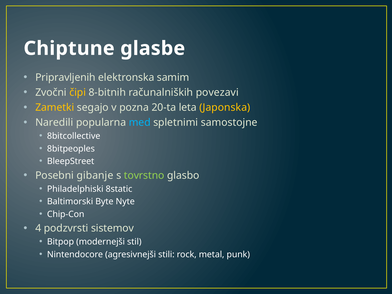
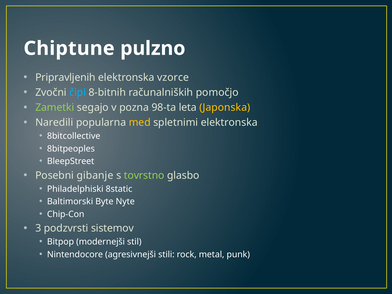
glasbe: glasbe -> pulzno
samim: samim -> vzorce
čipi colour: yellow -> light blue
povezavi: povezavi -> pomočjo
Zametki colour: yellow -> light green
20-ta: 20-ta -> 98-ta
med colour: light blue -> yellow
spletnimi samostojne: samostojne -> elektronska
4: 4 -> 3
